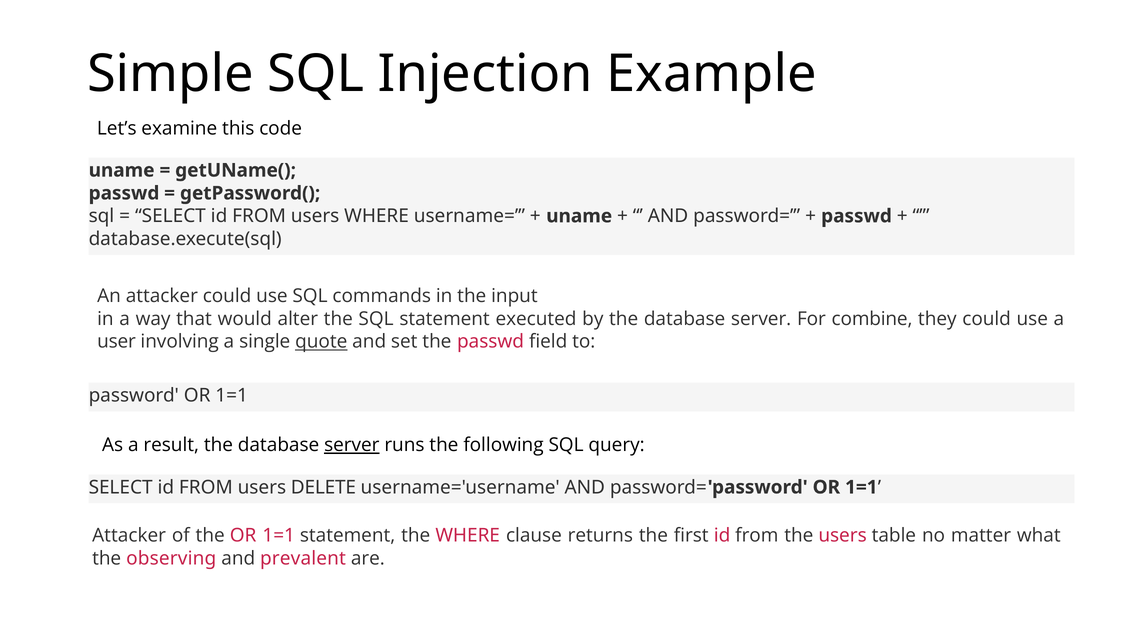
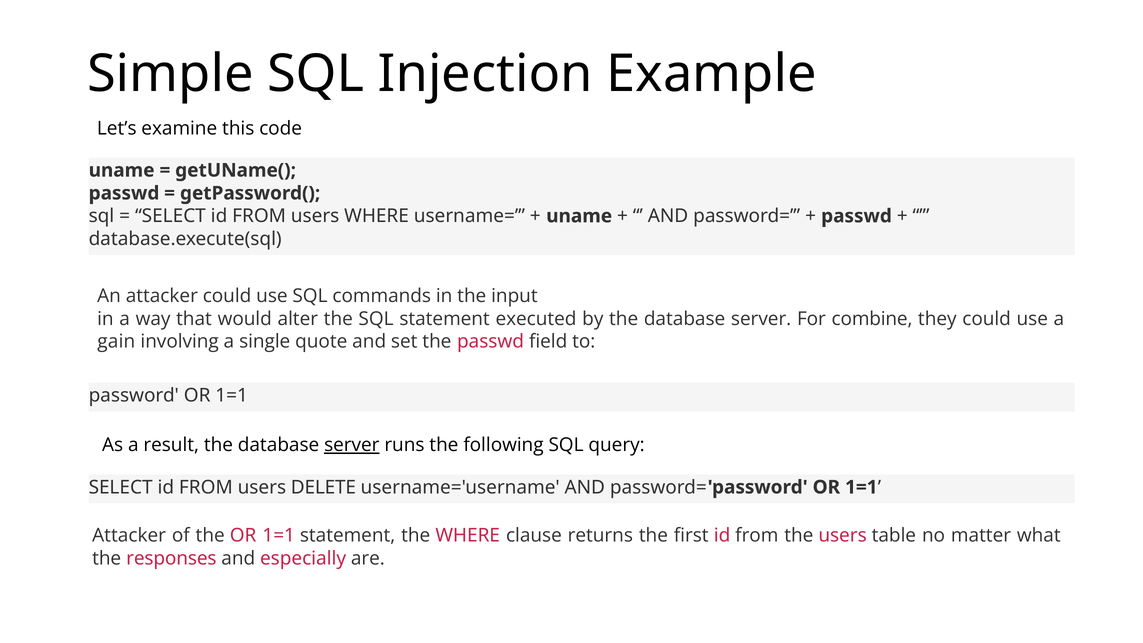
user: user -> gain
quote underline: present -> none
observing: observing -> responses
prevalent: prevalent -> especially
